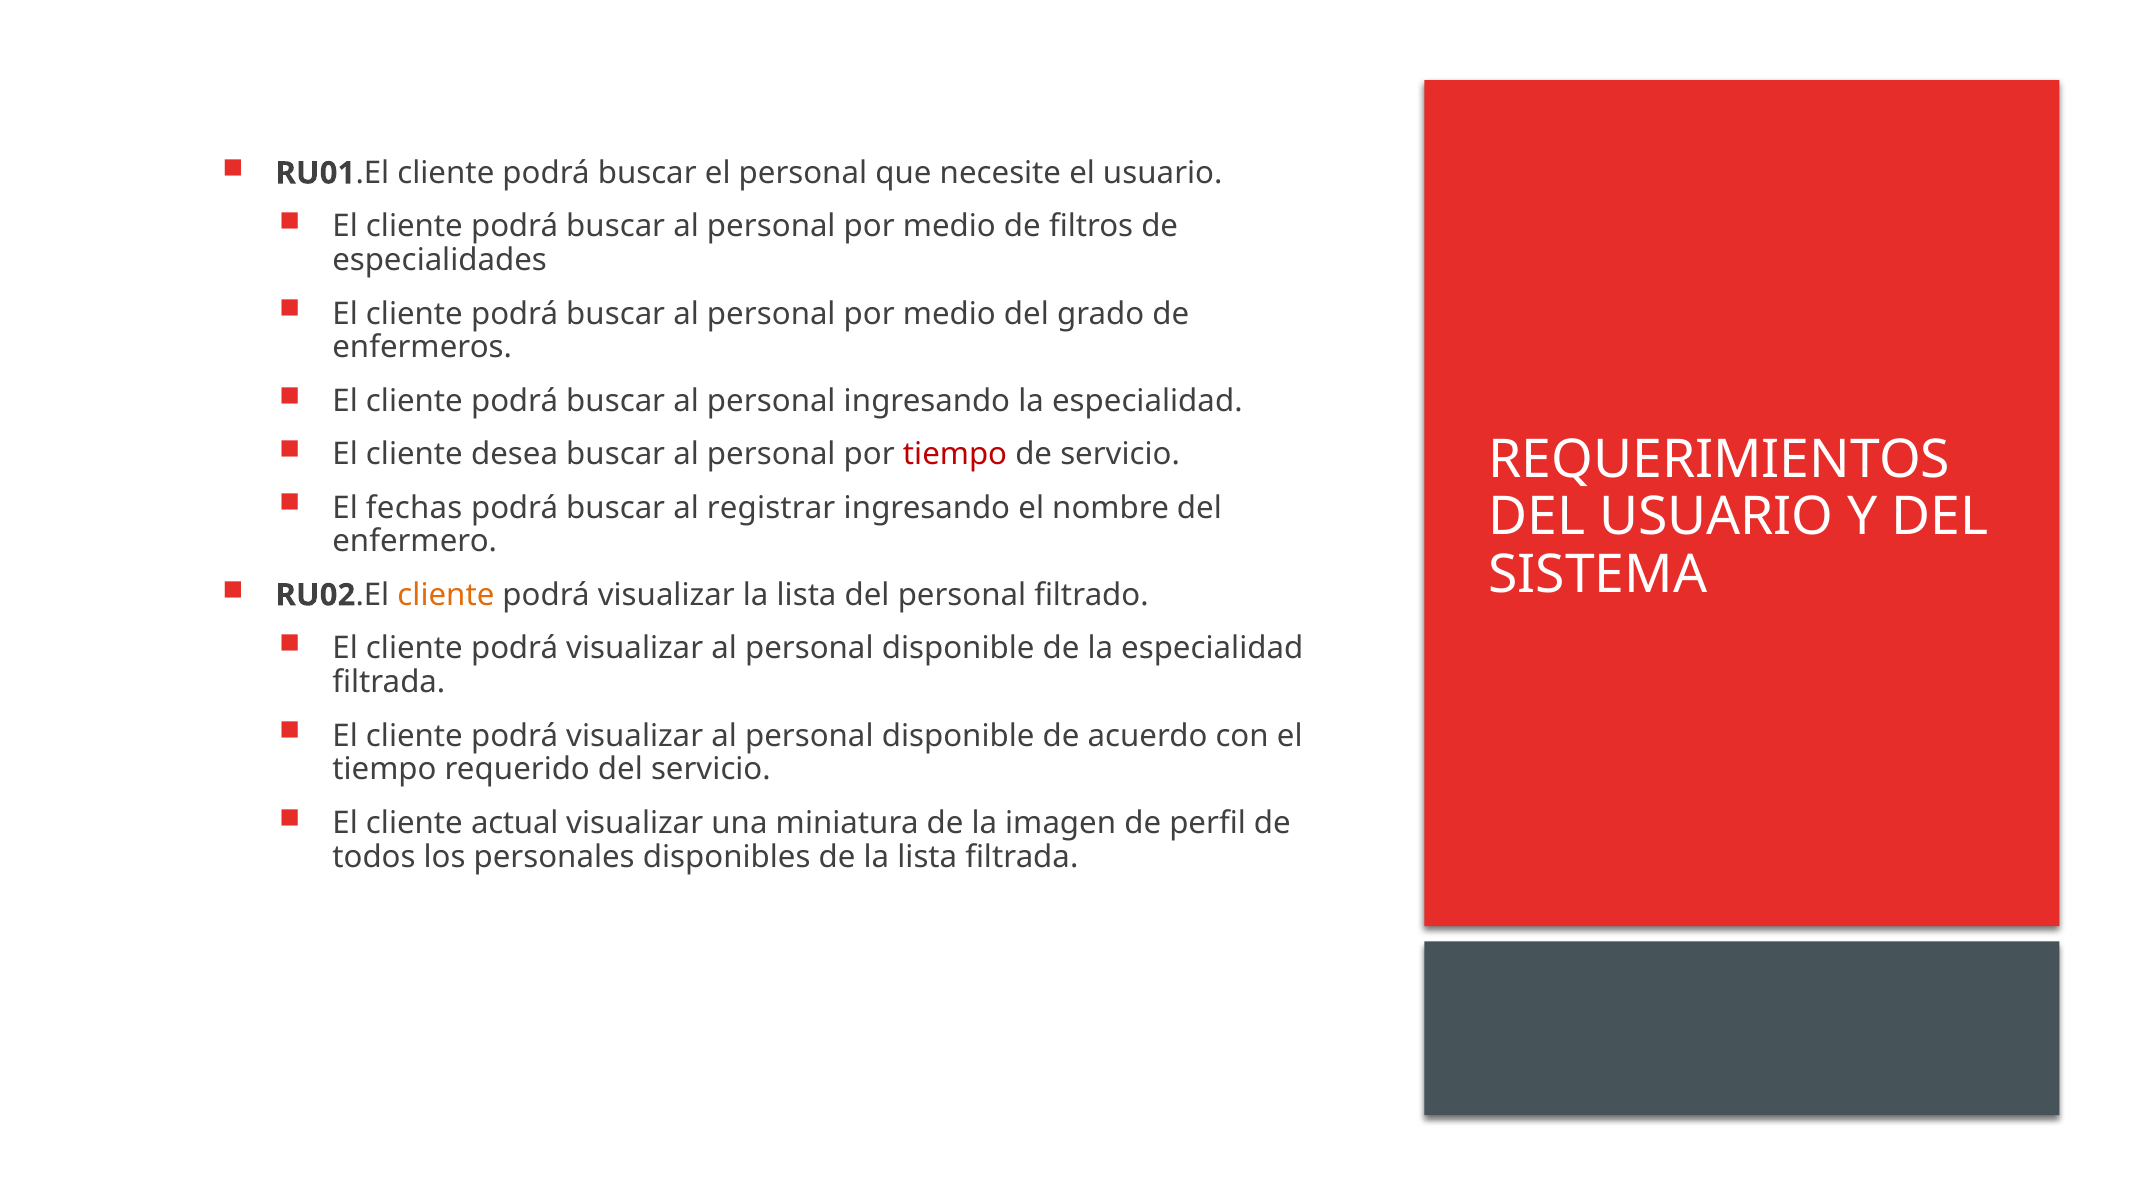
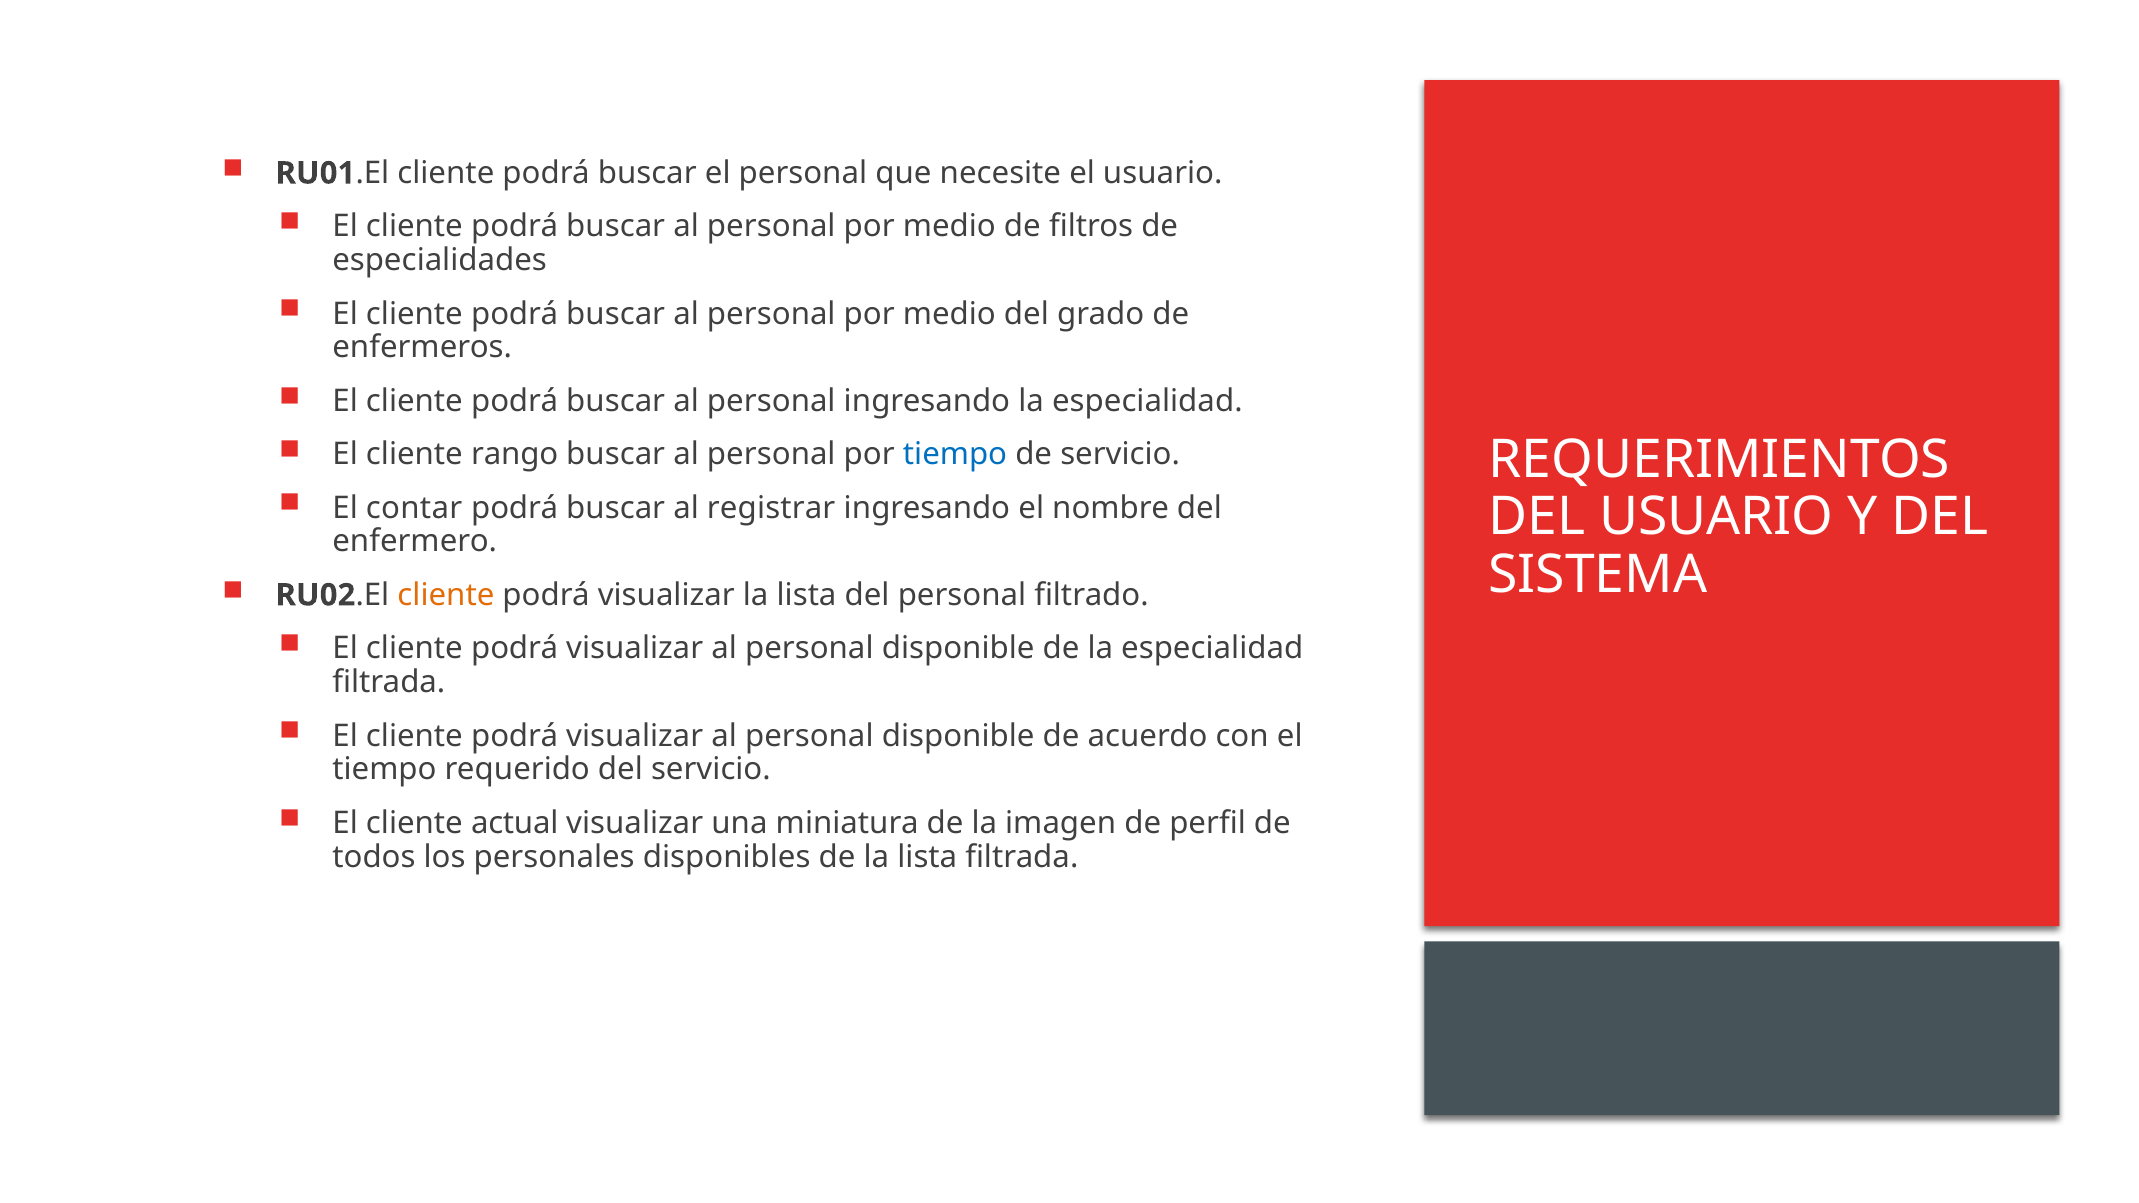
desea: desea -> rango
tiempo at (955, 455) colour: red -> blue
fechas: fechas -> contar
